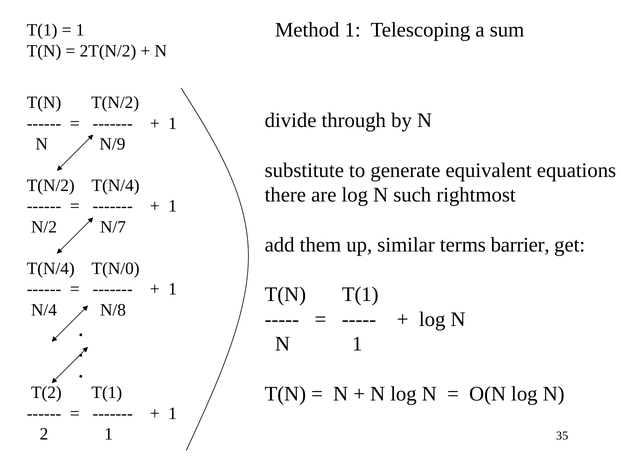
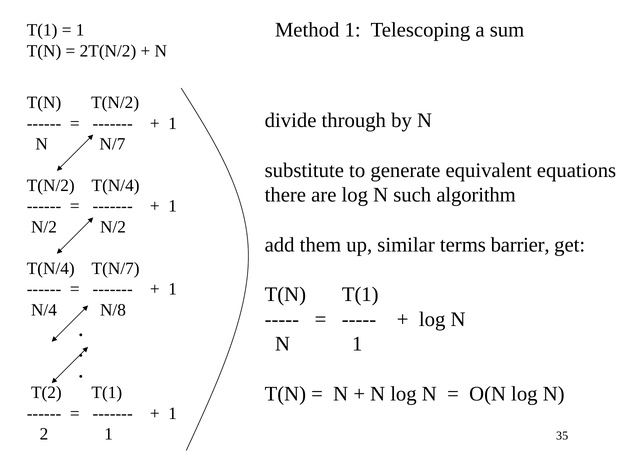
N/9: N/9 -> N/7
rightmost: rightmost -> algorithm
N/2 N/7: N/7 -> N/2
T(N/0: T(N/0 -> T(N/7
